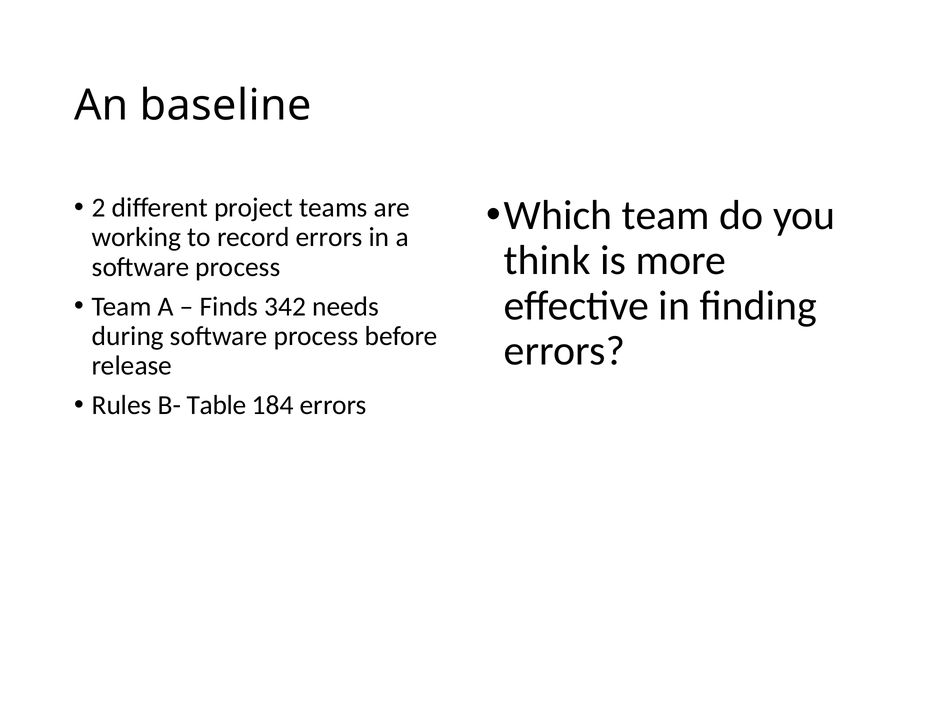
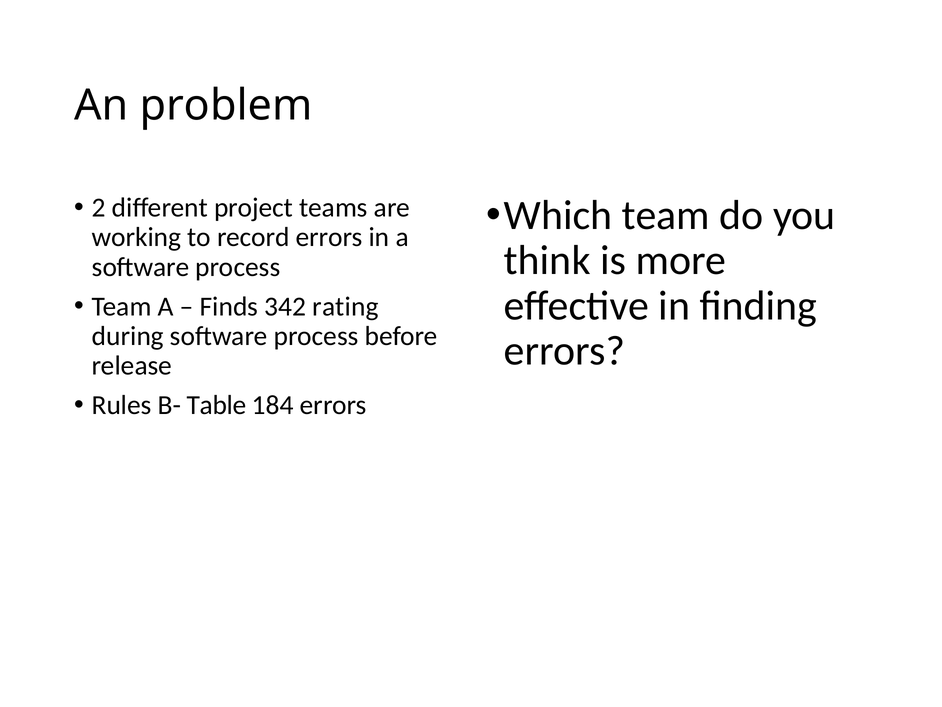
baseline: baseline -> problem
needs: needs -> rating
